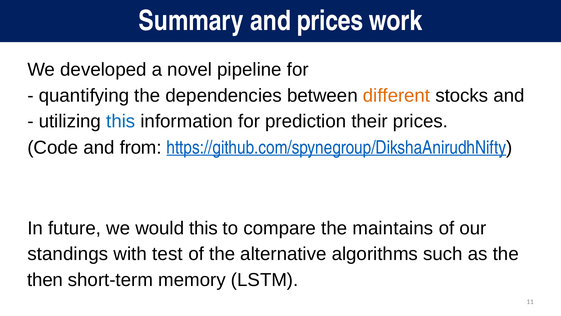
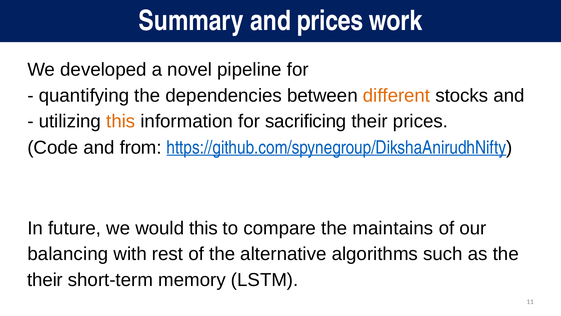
this at (121, 121) colour: blue -> orange
prediction: prediction -> sacrificing
standings: standings -> balancing
test: test -> rest
then at (45, 280): then -> their
